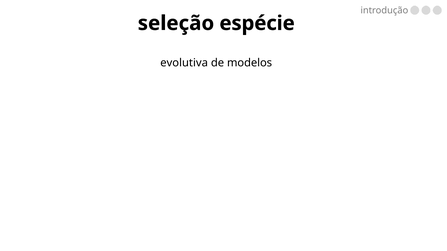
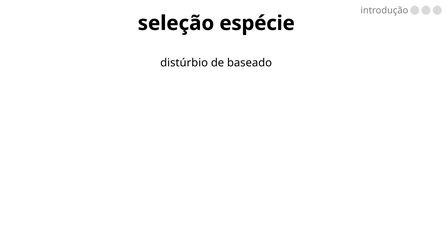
evolutiva: evolutiva -> distúrbio
modelos: modelos -> baseado
